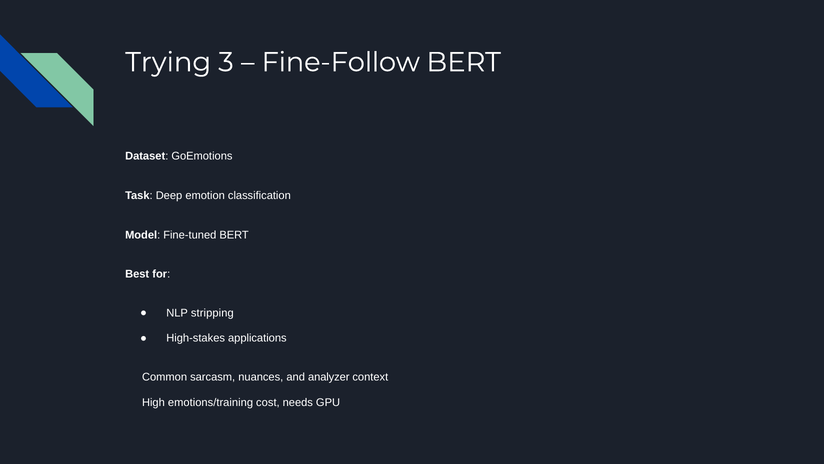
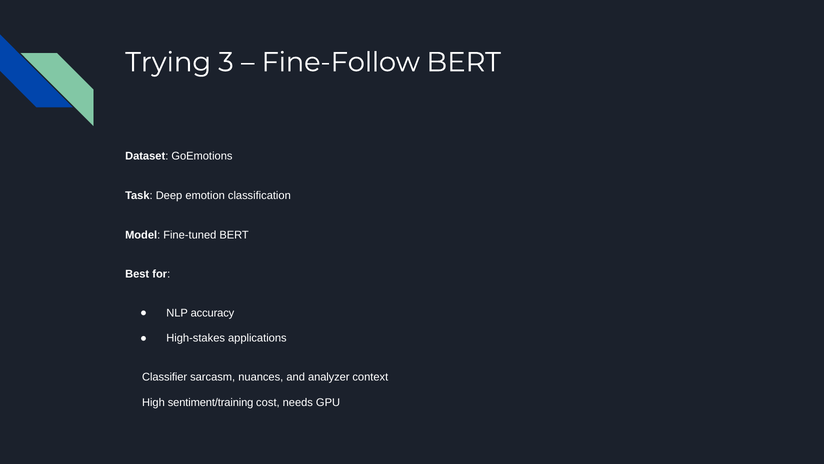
stripping: stripping -> accuracy
Common: Common -> Classifier
emotions/training: emotions/training -> sentiment/training
